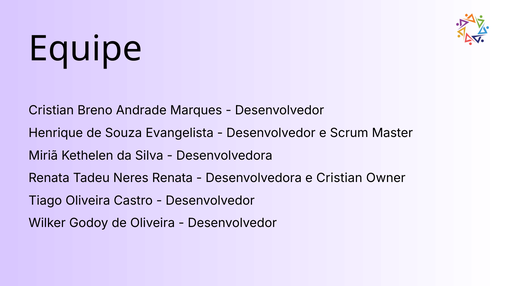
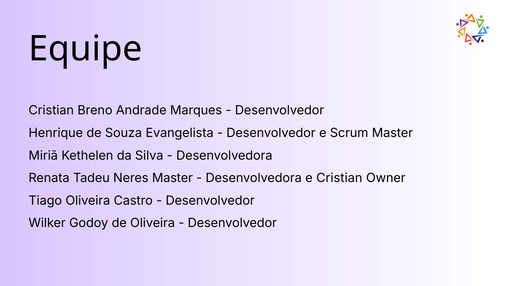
Neres Renata: Renata -> Master
